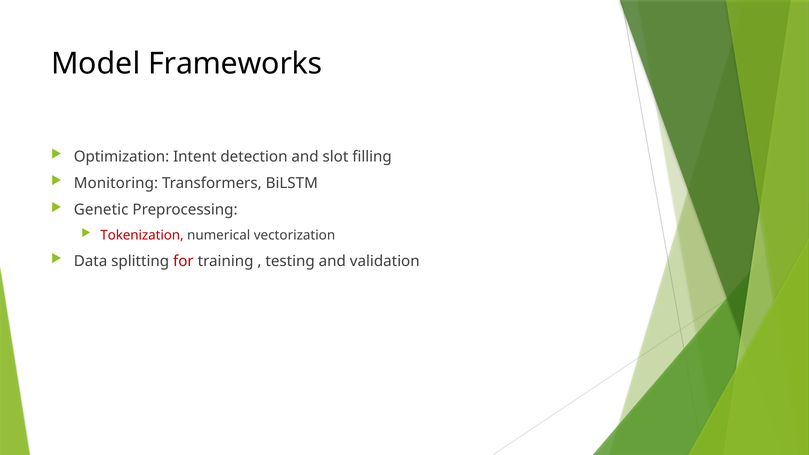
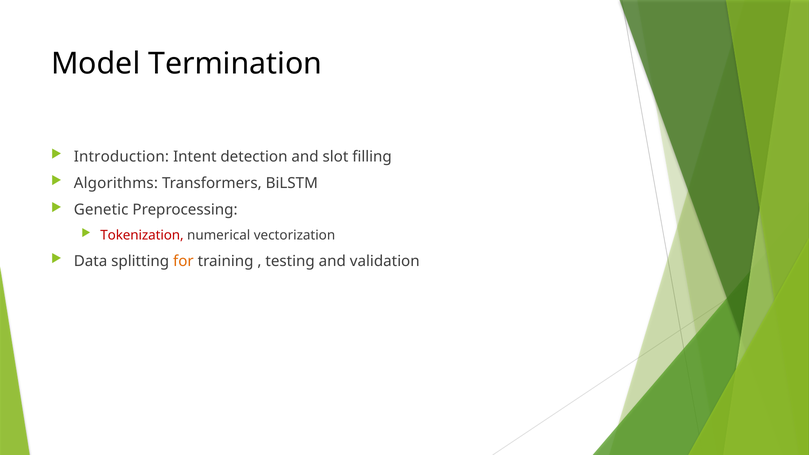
Frameworks: Frameworks -> Termination
Optimization: Optimization -> Introduction
Monitoring: Monitoring -> Algorithms
for colour: red -> orange
